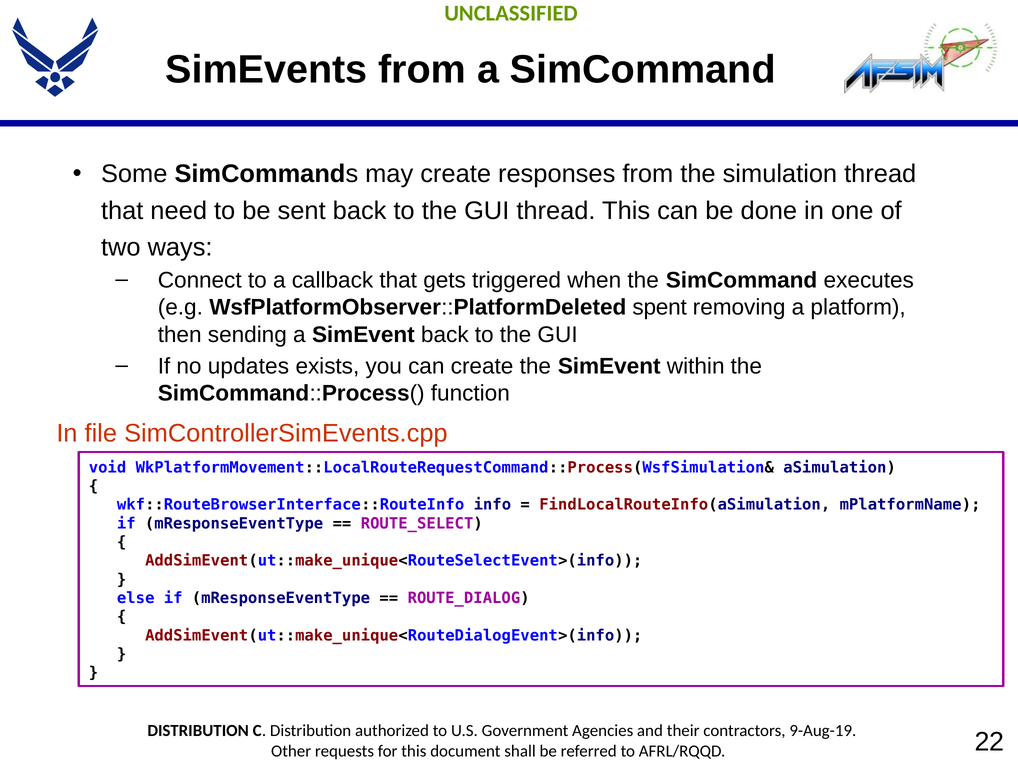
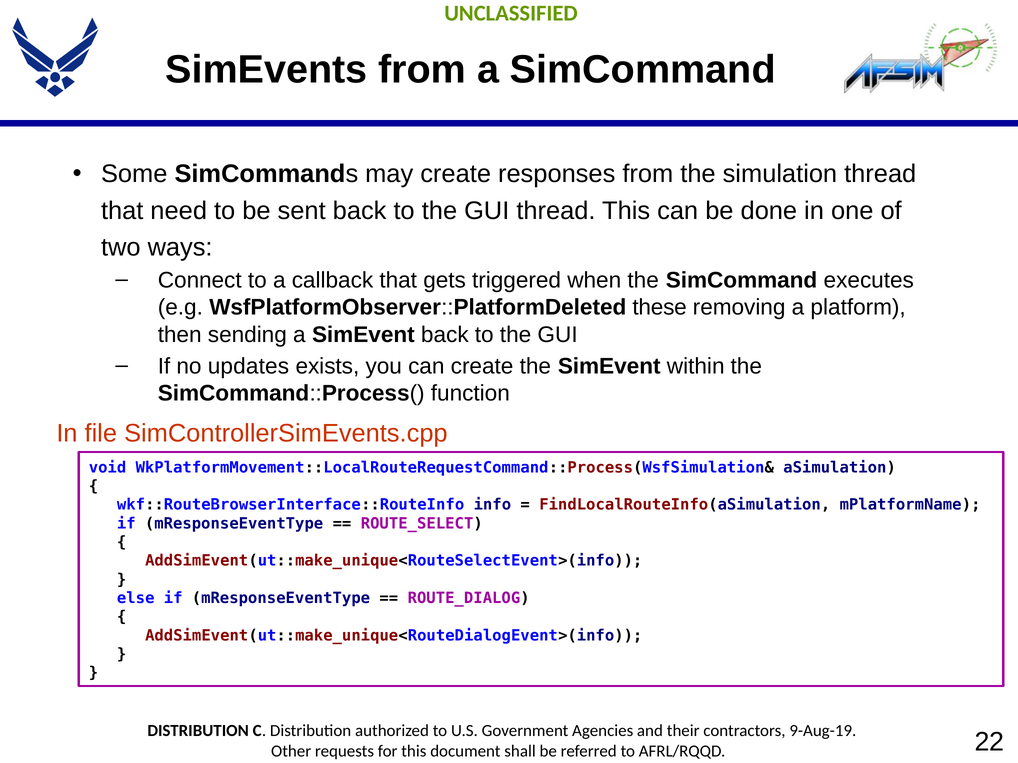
spent: spent -> these
